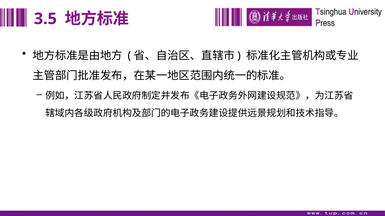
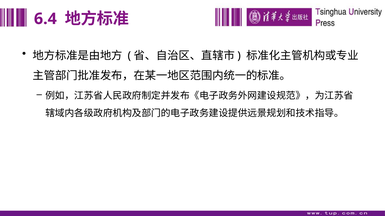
3.5: 3.5 -> 6.4
